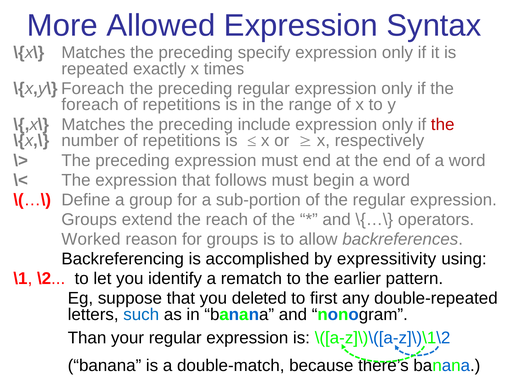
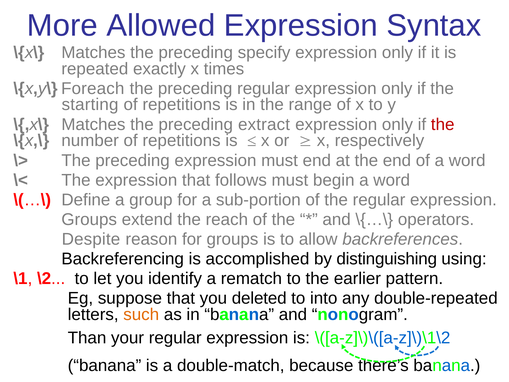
foreach at (90, 105): foreach -> starting
include: include -> extract
Worked: Worked -> Despite
expressitivity: expressitivity -> distinguishing
first: first -> into
such colour: blue -> orange
